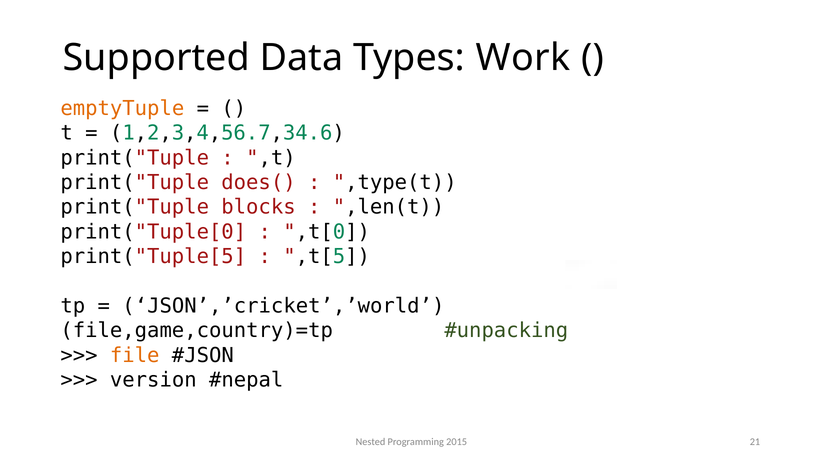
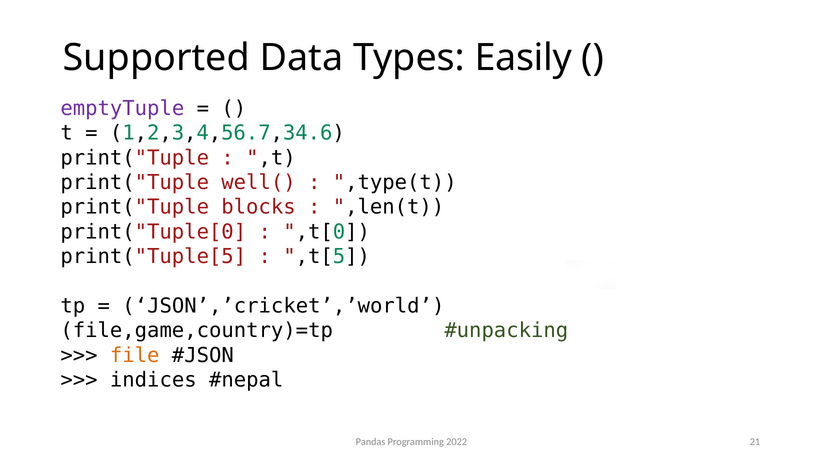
Work: Work -> Easily
emptyTuple colour: orange -> purple
does(: does( -> well(
version: version -> indices
Nested: Nested -> Pandas
2015: 2015 -> 2022
